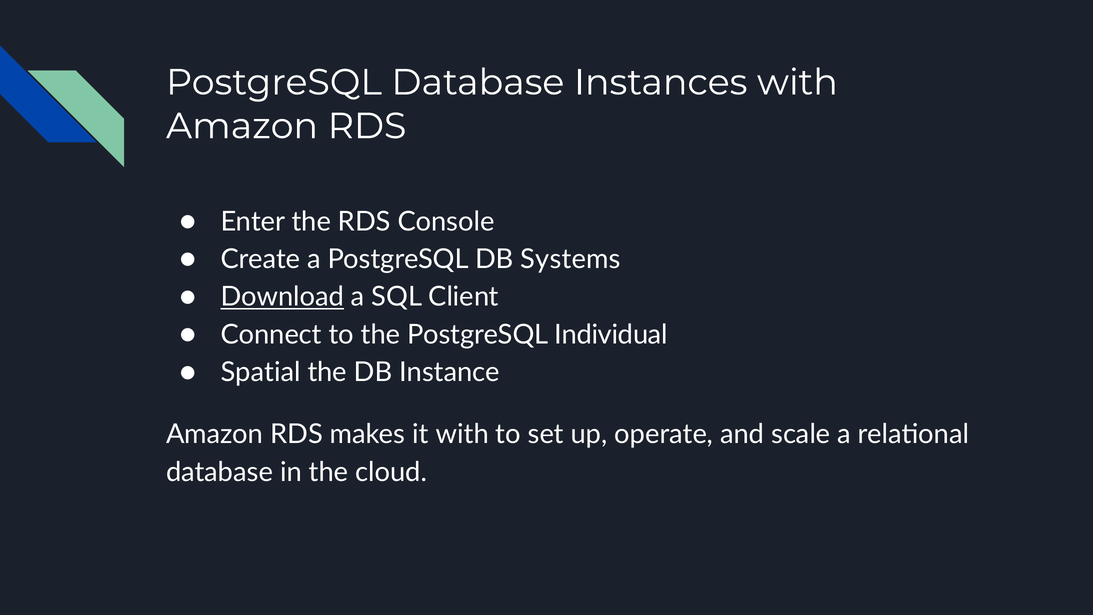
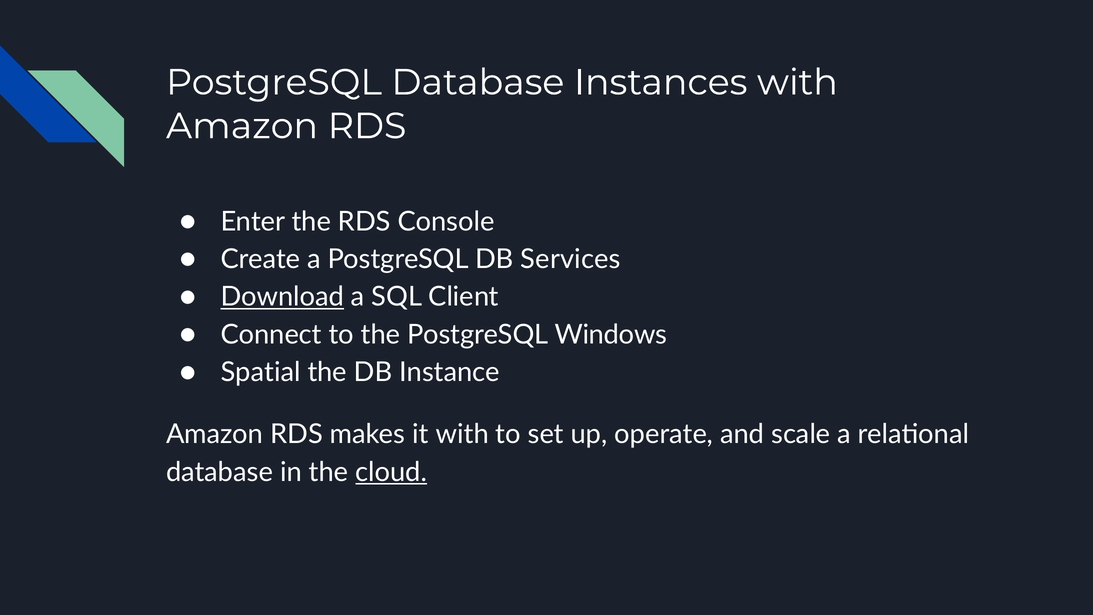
Systems: Systems -> Services
Individual: Individual -> Windows
cloud underline: none -> present
